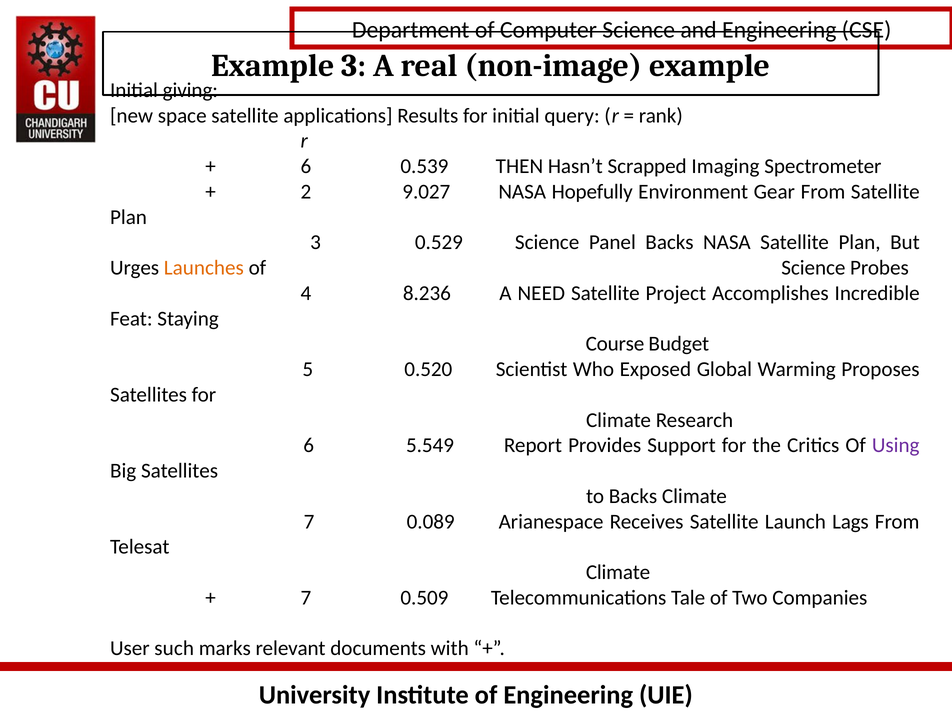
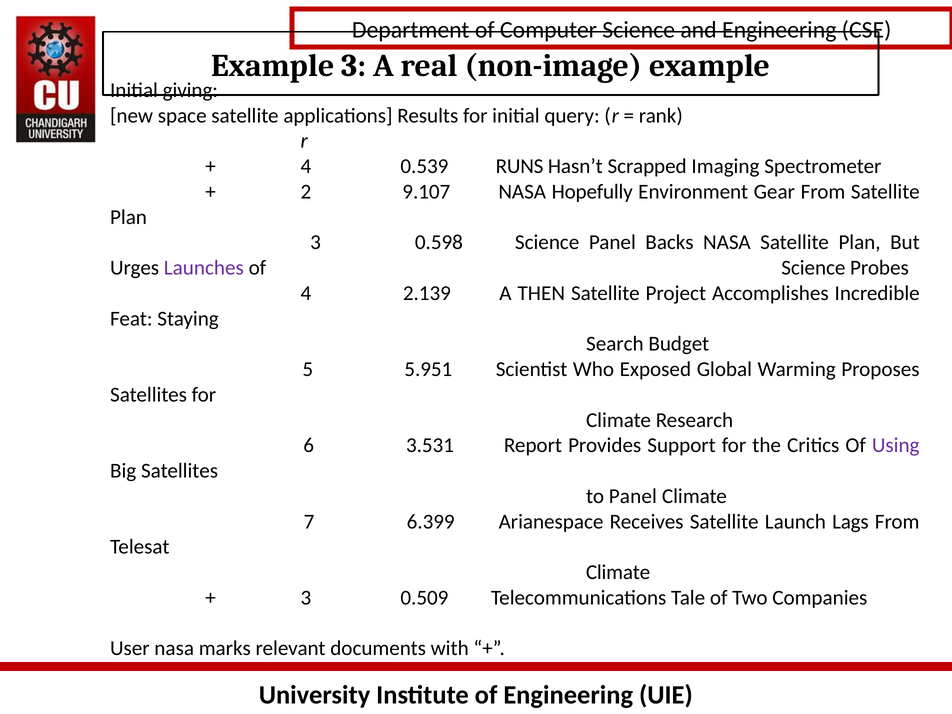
6 at (306, 166): 6 -> 4
THEN: THEN -> RUNS
9.027: 9.027 -> 9.107
0.529: 0.529 -> 0.598
Launches colour: orange -> purple
8.236: 8.236 -> 2.139
NEED: NEED -> THEN
Course: Course -> Search
0.520: 0.520 -> 5.951
5.549: 5.549 -> 3.531
to Backs: Backs -> Panel
0.089: 0.089 -> 6.399
7 at (306, 598): 7 -> 3
User such: such -> nasa
